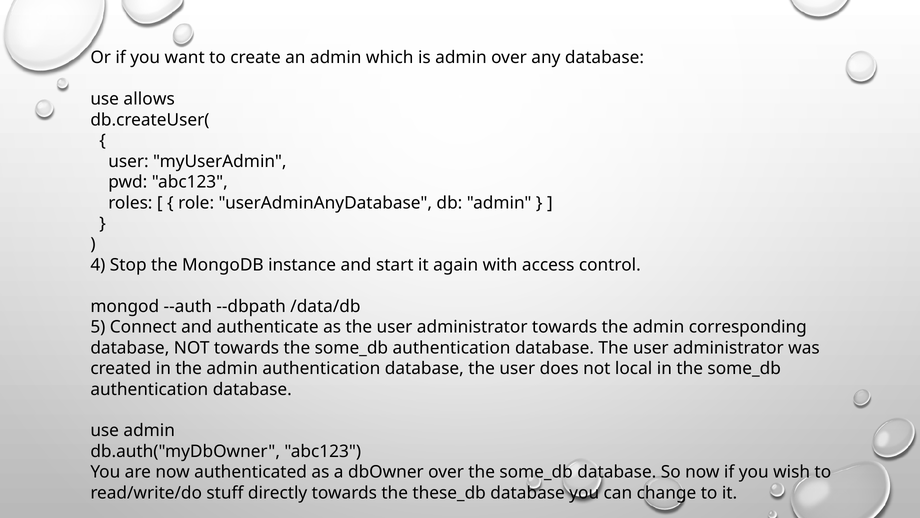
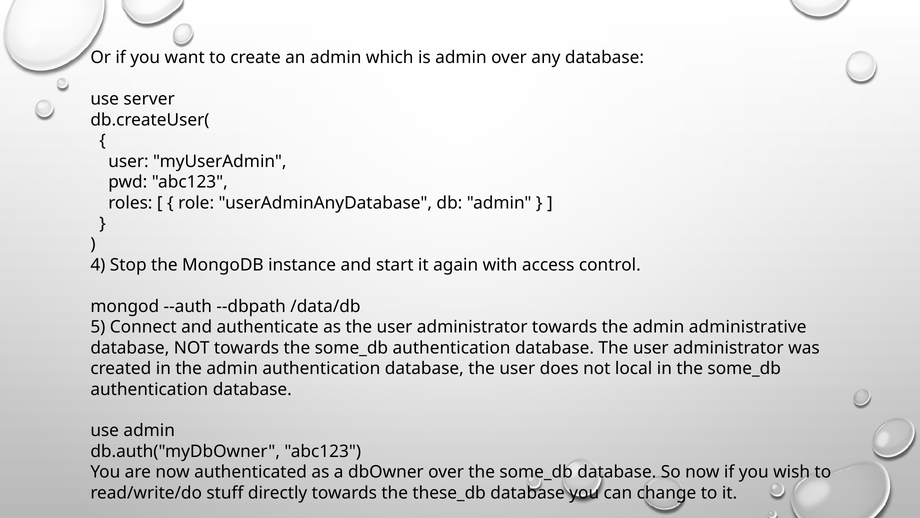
allows: allows -> server
corresponding: corresponding -> administrative
